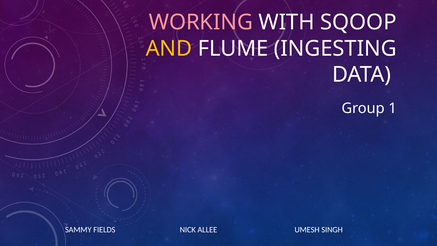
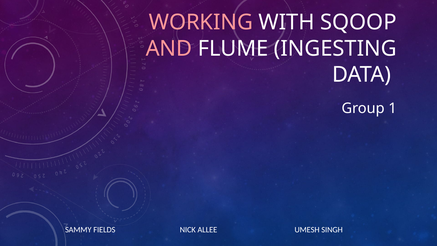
AND colour: yellow -> pink
